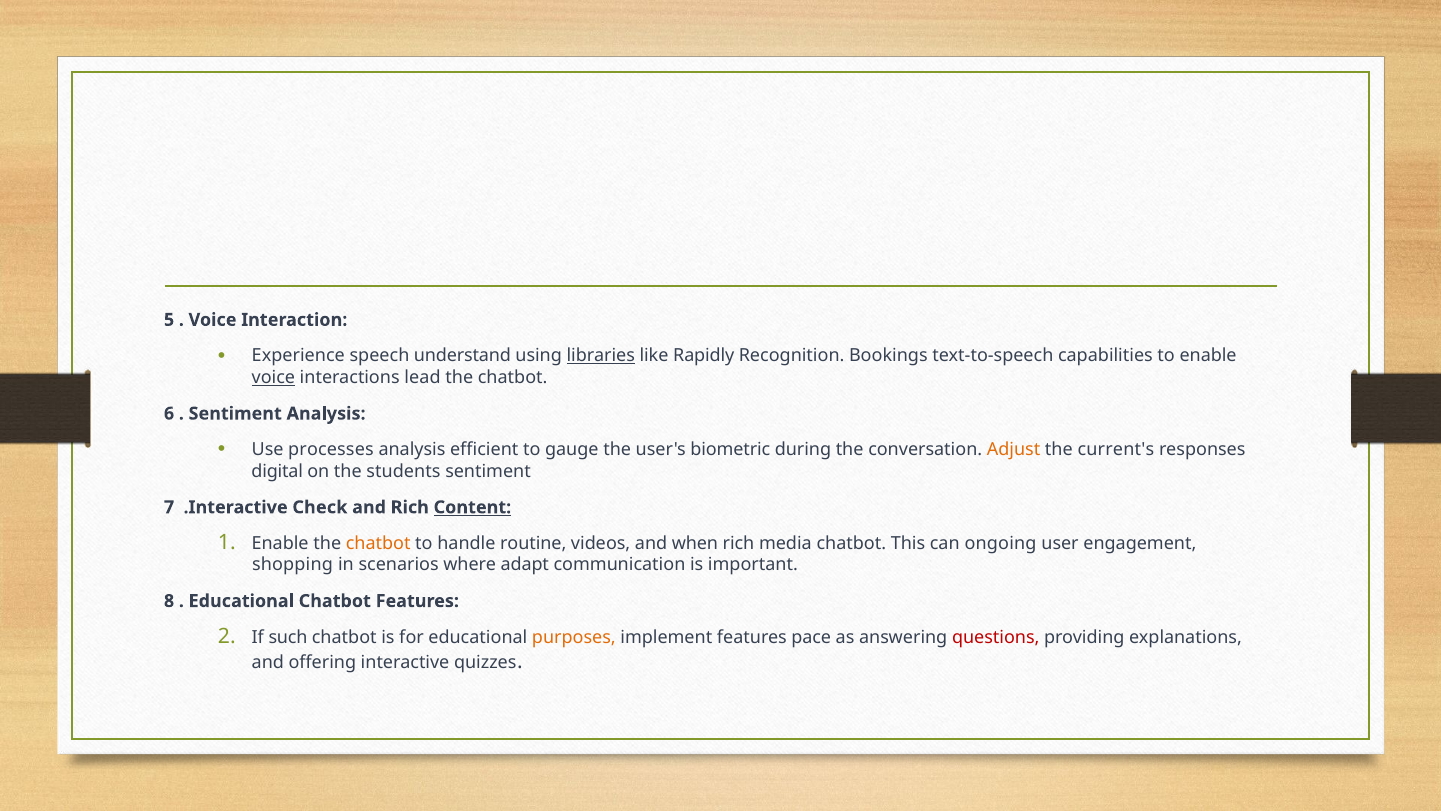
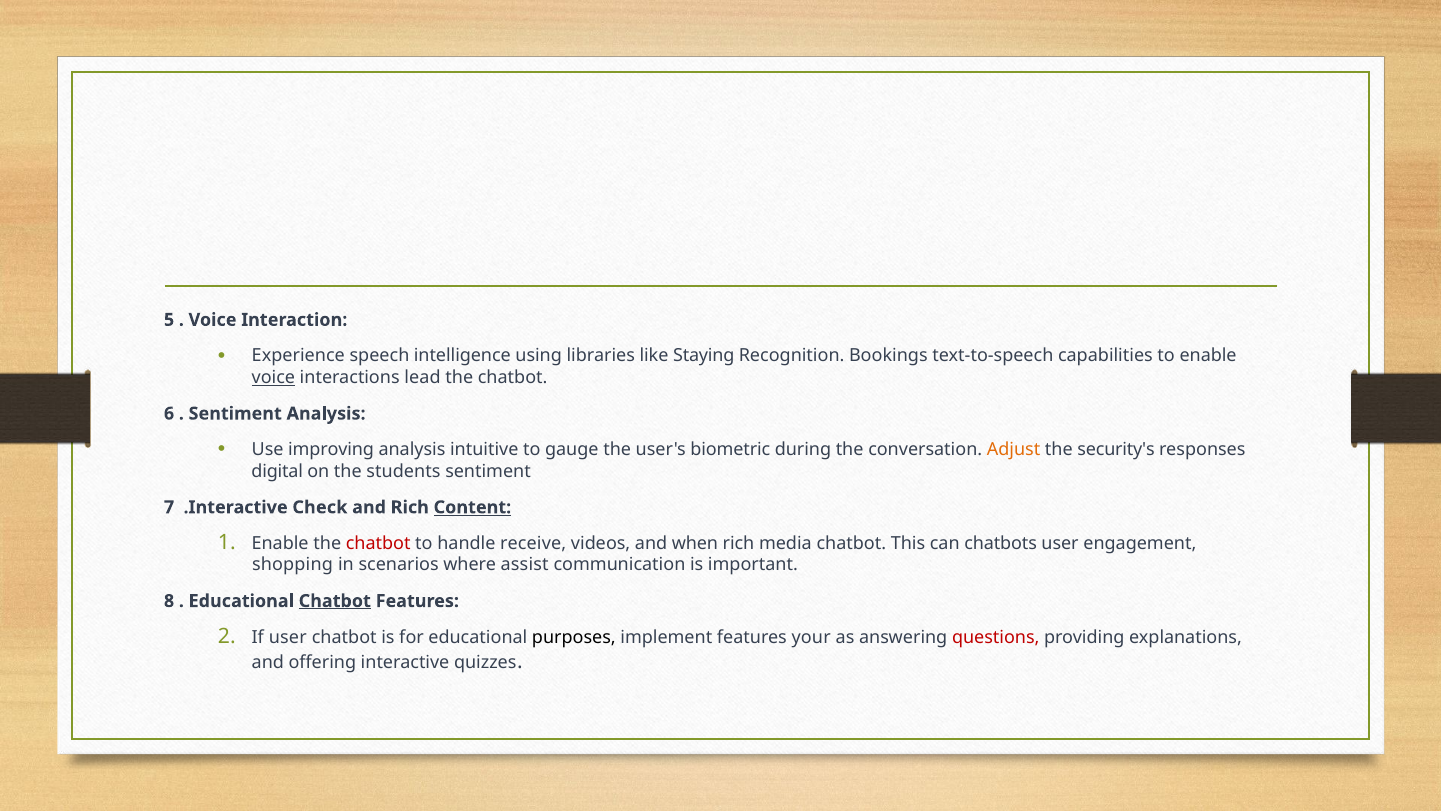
understand: understand -> intelligence
libraries underline: present -> none
Rapidly: Rapidly -> Staying
processes: processes -> improving
efficient: efficient -> intuitive
current's: current's -> security's
chatbot at (378, 543) colour: orange -> red
routine: routine -> receive
ongoing: ongoing -> chatbots
adapt: adapt -> assist
Chatbot at (335, 601) underline: none -> present
If such: such -> user
purposes colour: orange -> black
pace: pace -> your
